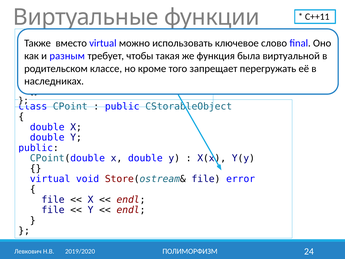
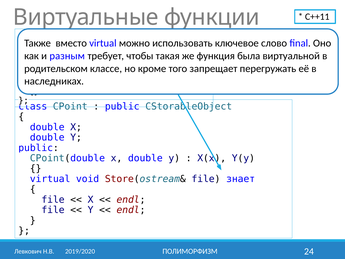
error: error -> знает
